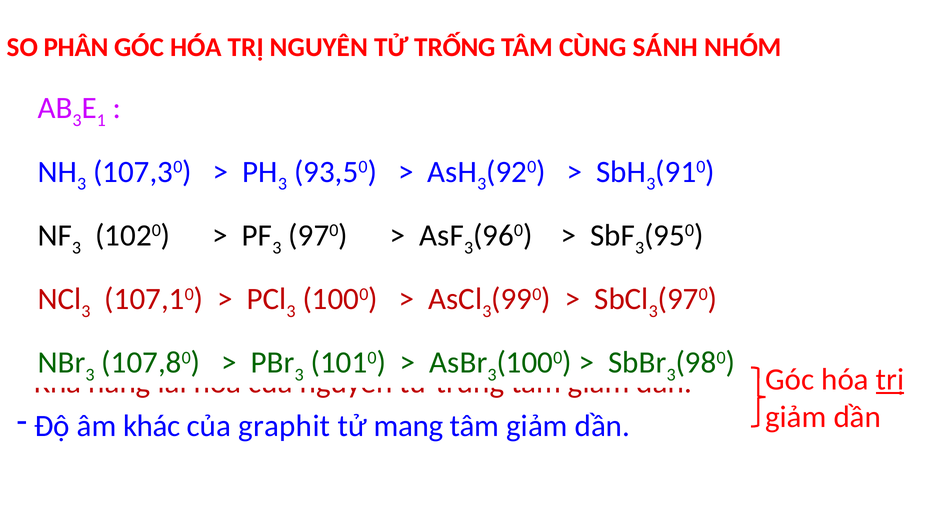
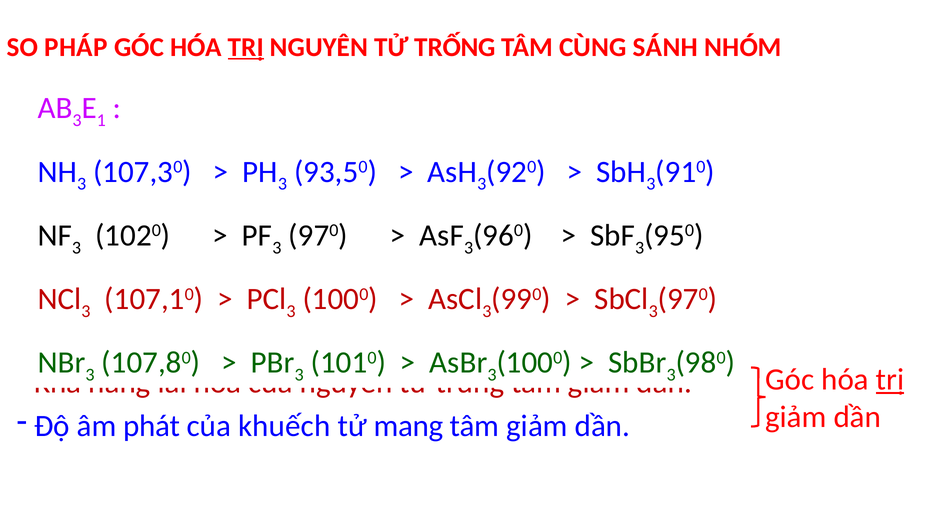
PHÂN: PHÂN -> PHÁP
TRỊ at (246, 47) underline: none -> present
khác: khác -> phát
graphit: graphit -> khuếch
